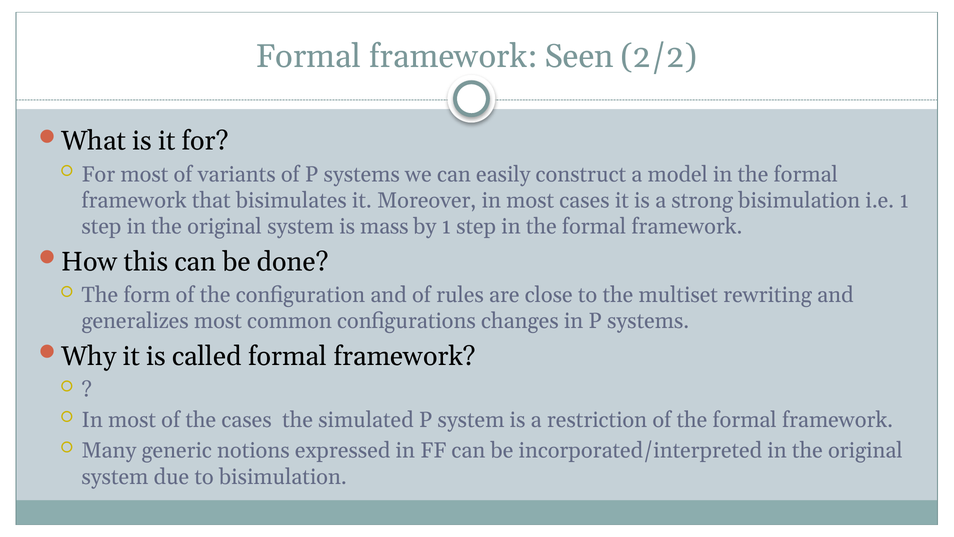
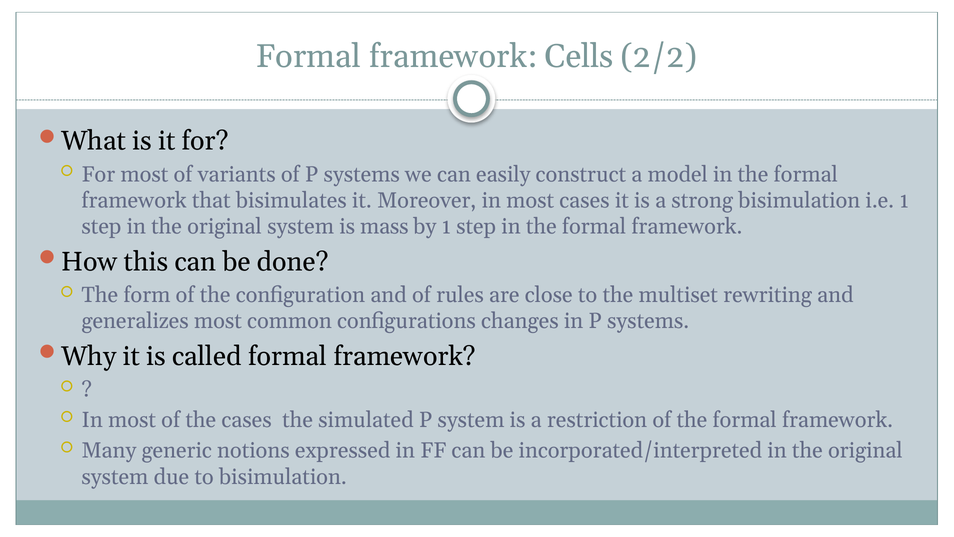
Seen: Seen -> Cells
